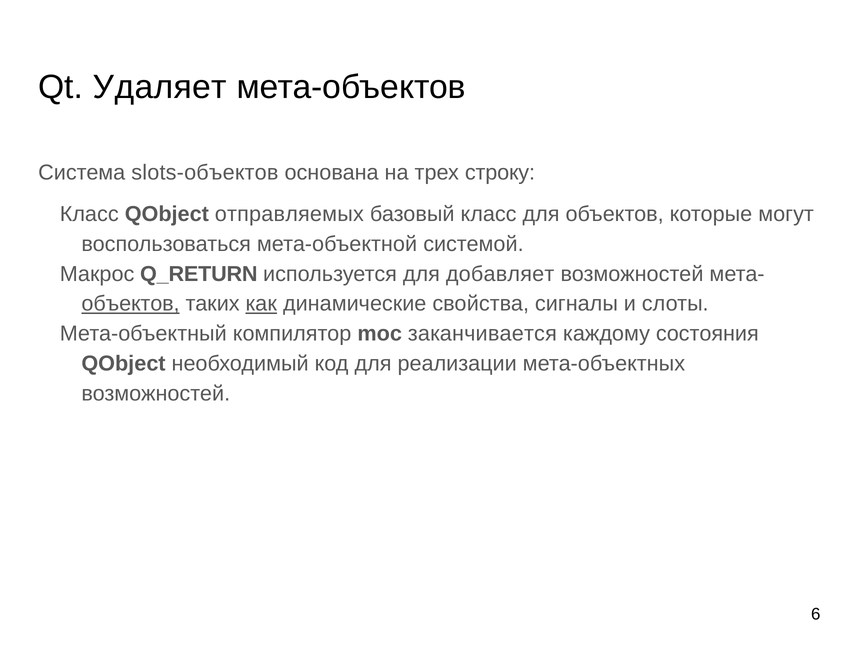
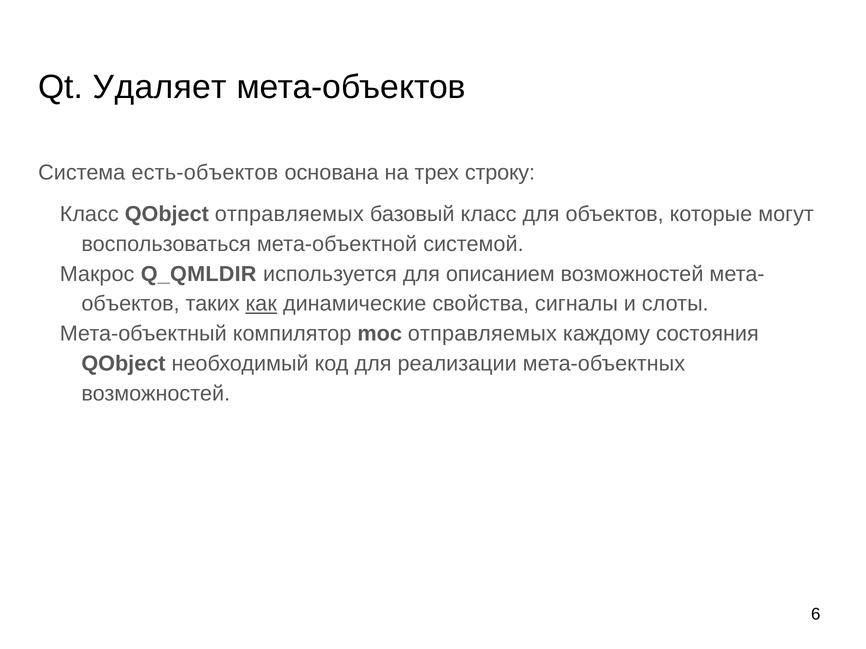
slots-объектов: slots-объектов -> есть-объектов
Q_RETURN: Q_RETURN -> Q_QMLDIR
добавляет: добавляет -> описанием
объектов at (131, 304) underline: present -> none
moc заканчивается: заканчивается -> отправляемых
